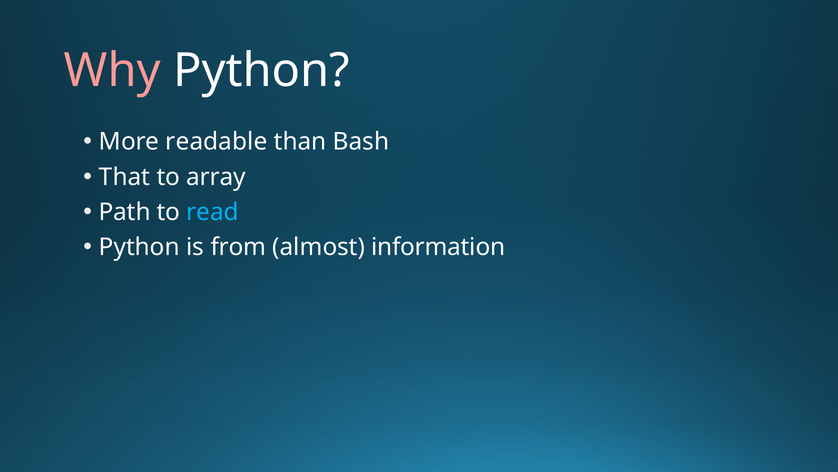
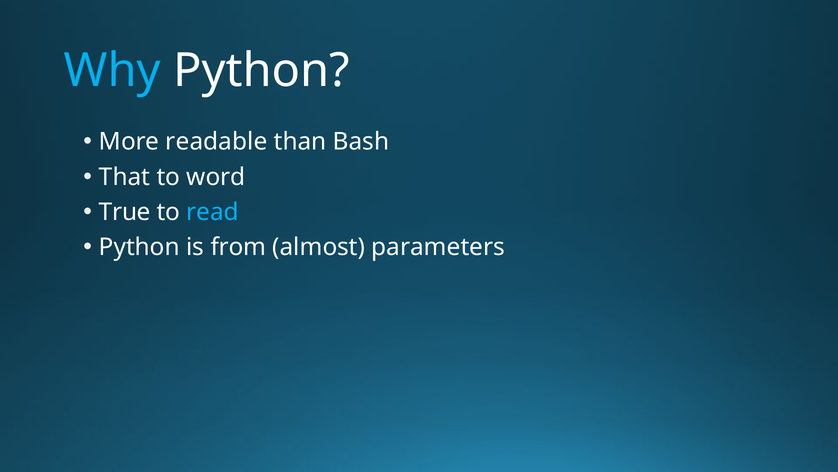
Why colour: pink -> light blue
array: array -> word
Path: Path -> True
information: information -> parameters
